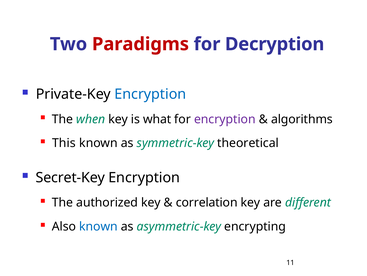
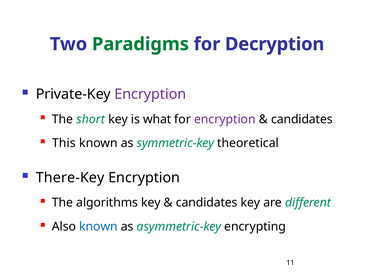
Paradigms colour: red -> green
Encryption at (150, 94) colour: blue -> purple
when: when -> short
algorithms at (302, 119): algorithms -> candidates
Secret-Key: Secret-Key -> There-Key
authorized: authorized -> algorithms
correlation at (207, 202): correlation -> candidates
